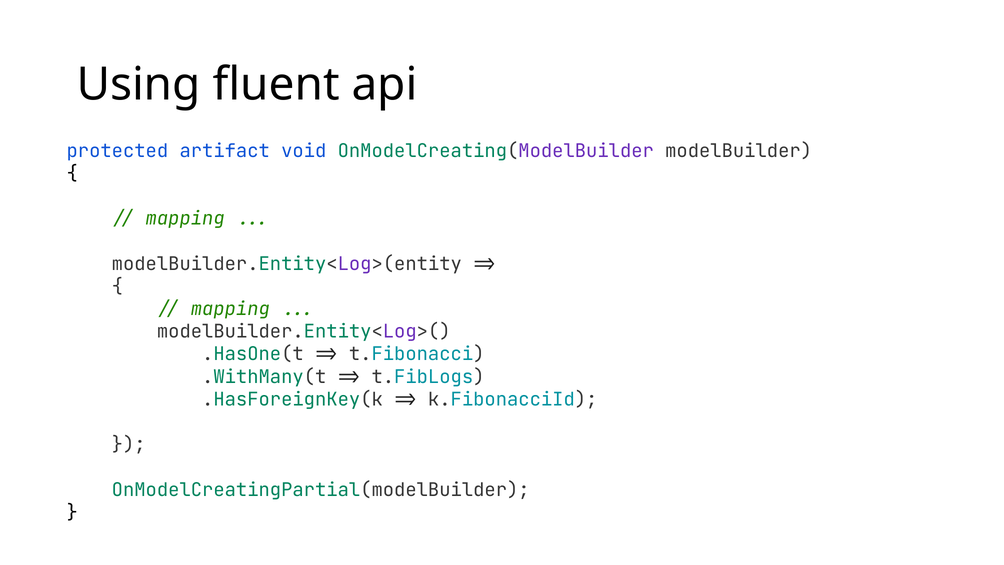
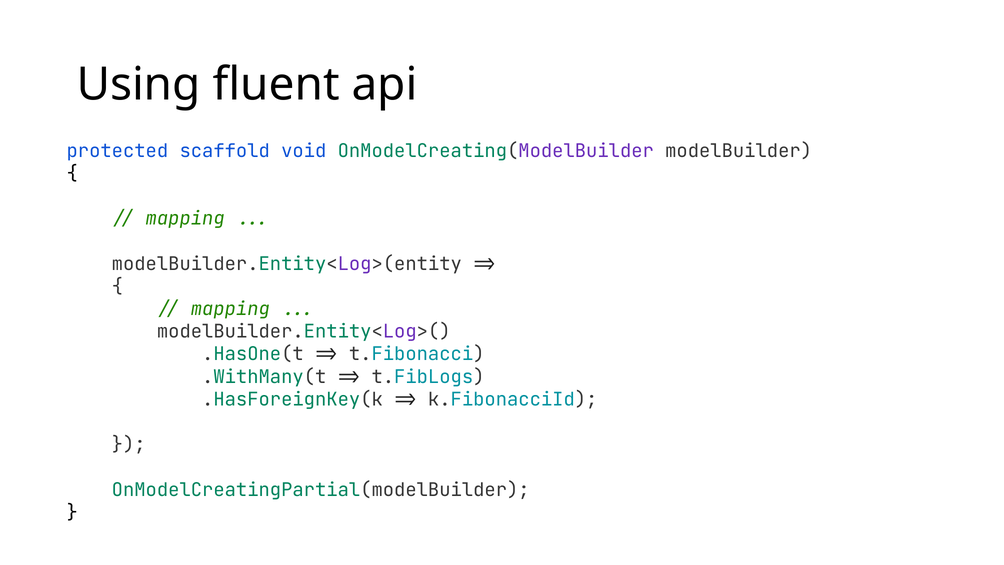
artifact: artifact -> scaffold
